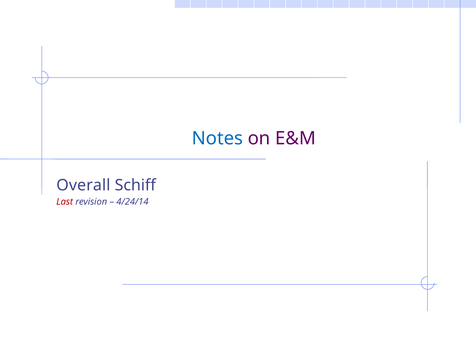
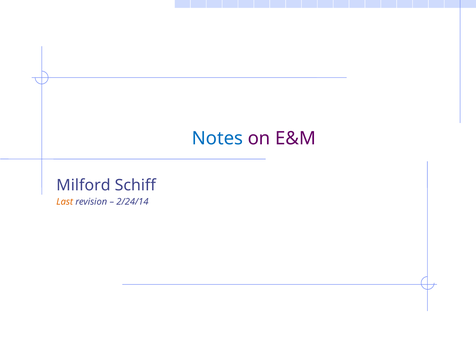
Overall: Overall -> Milford
Last colour: red -> orange
4/24/14: 4/24/14 -> 2/24/14
